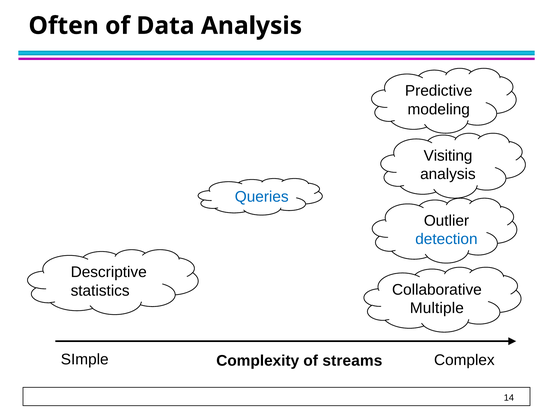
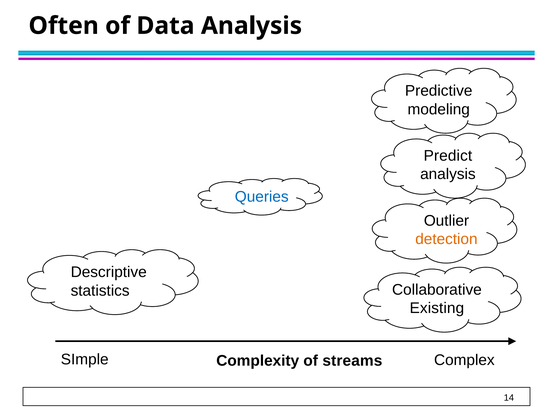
Visiting: Visiting -> Predict
detection colour: blue -> orange
Multiple: Multiple -> Existing
